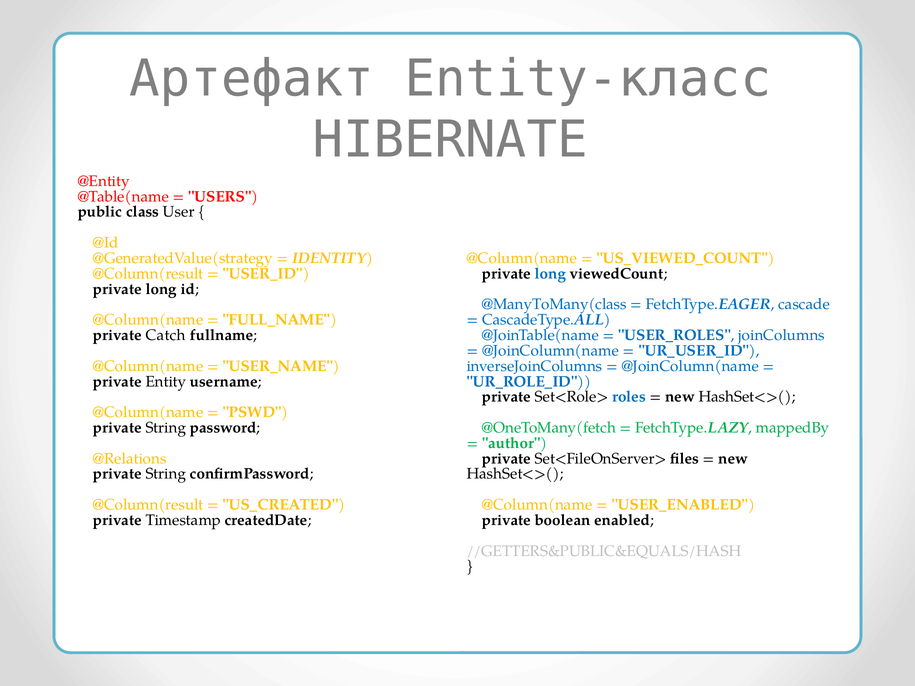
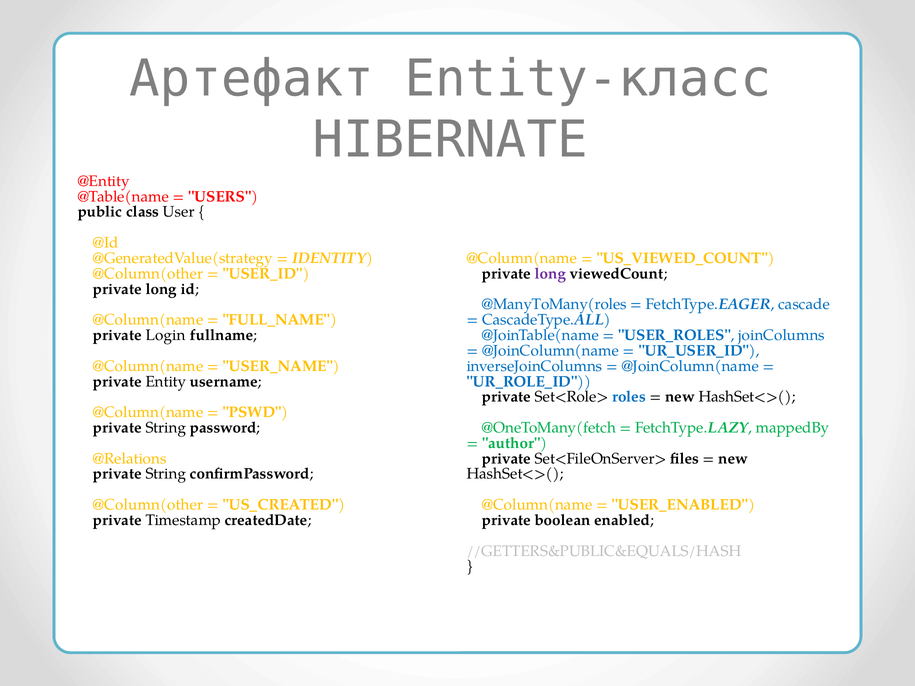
long at (550, 274) colour: blue -> purple
@Column(result at (148, 274): @Column(result -> @Column(other
@ManyToMany(class: @ManyToMany(class -> @ManyToMany(roles
Catch: Catch -> Login
@Column(result at (148, 505): @Column(result -> @Column(other
